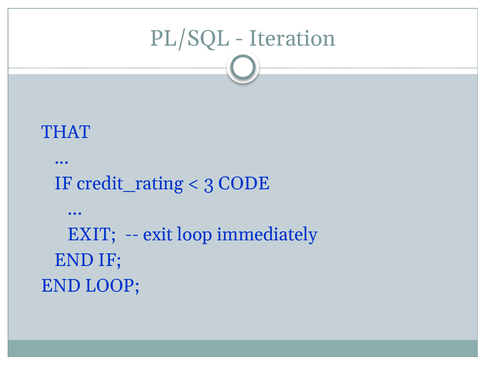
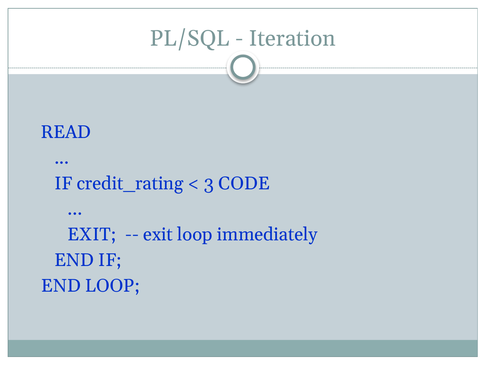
THAT: THAT -> READ
